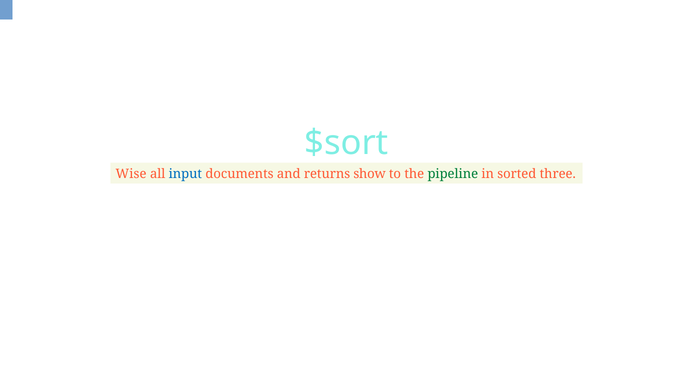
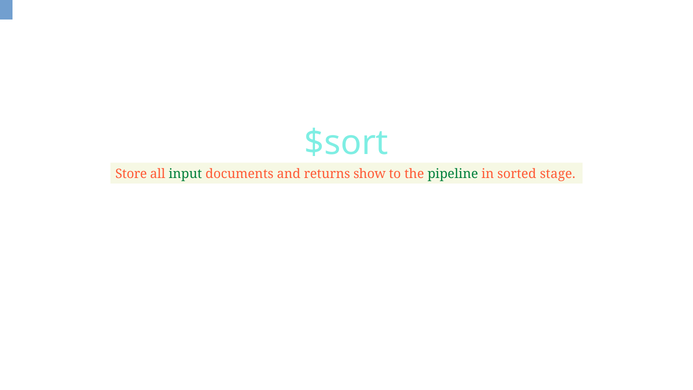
Wise: Wise -> Store
input colour: blue -> green
three: three -> stage
